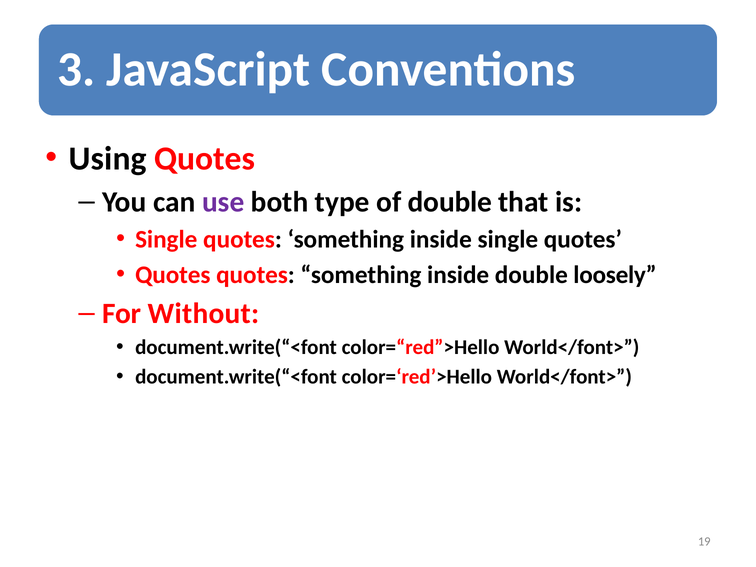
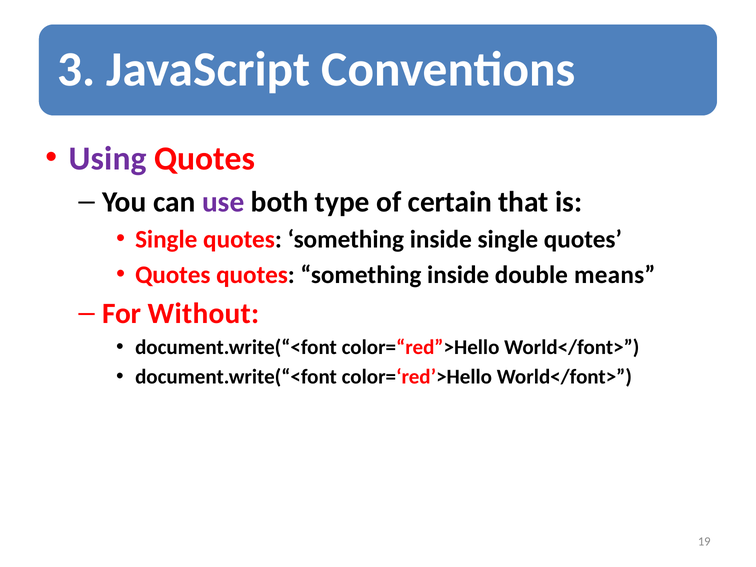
Using colour: black -> purple
of double: double -> certain
loosely: loosely -> means
